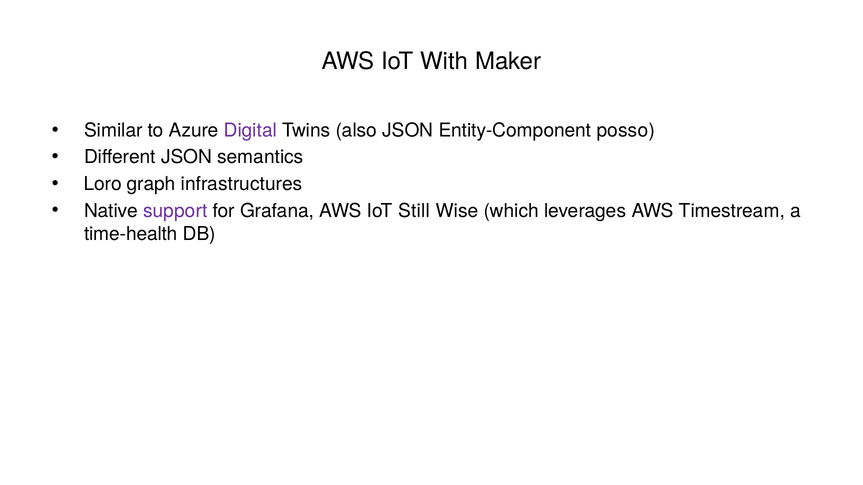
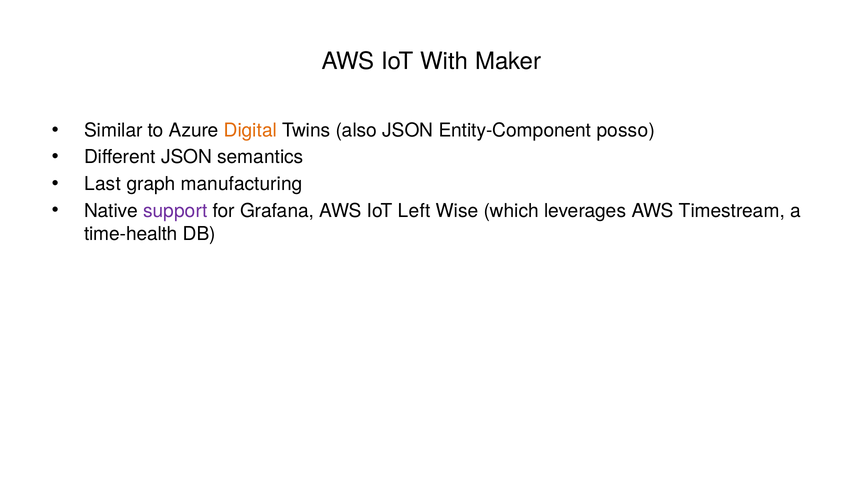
Digital colour: purple -> orange
Loro: Loro -> Last
infrastructures: infrastructures -> manufacturing
Still: Still -> Left
